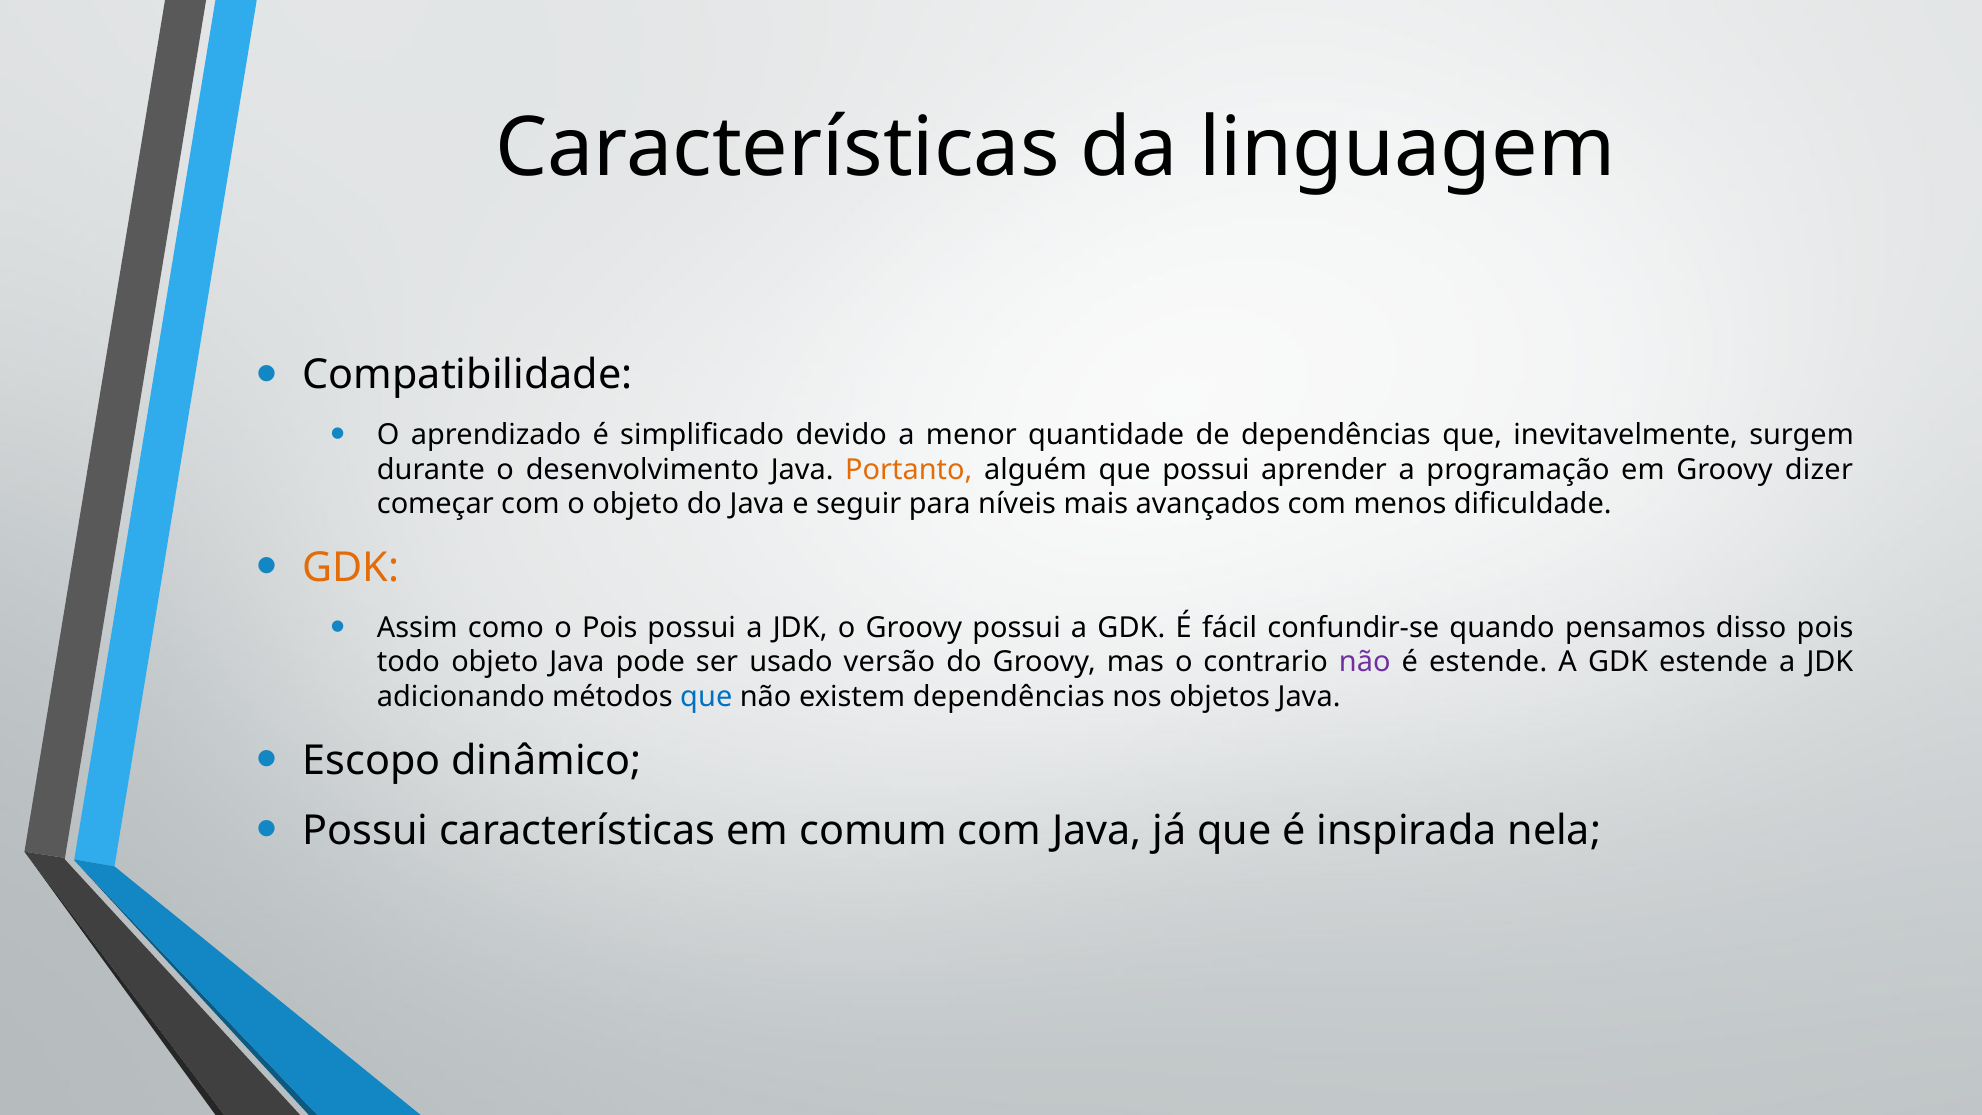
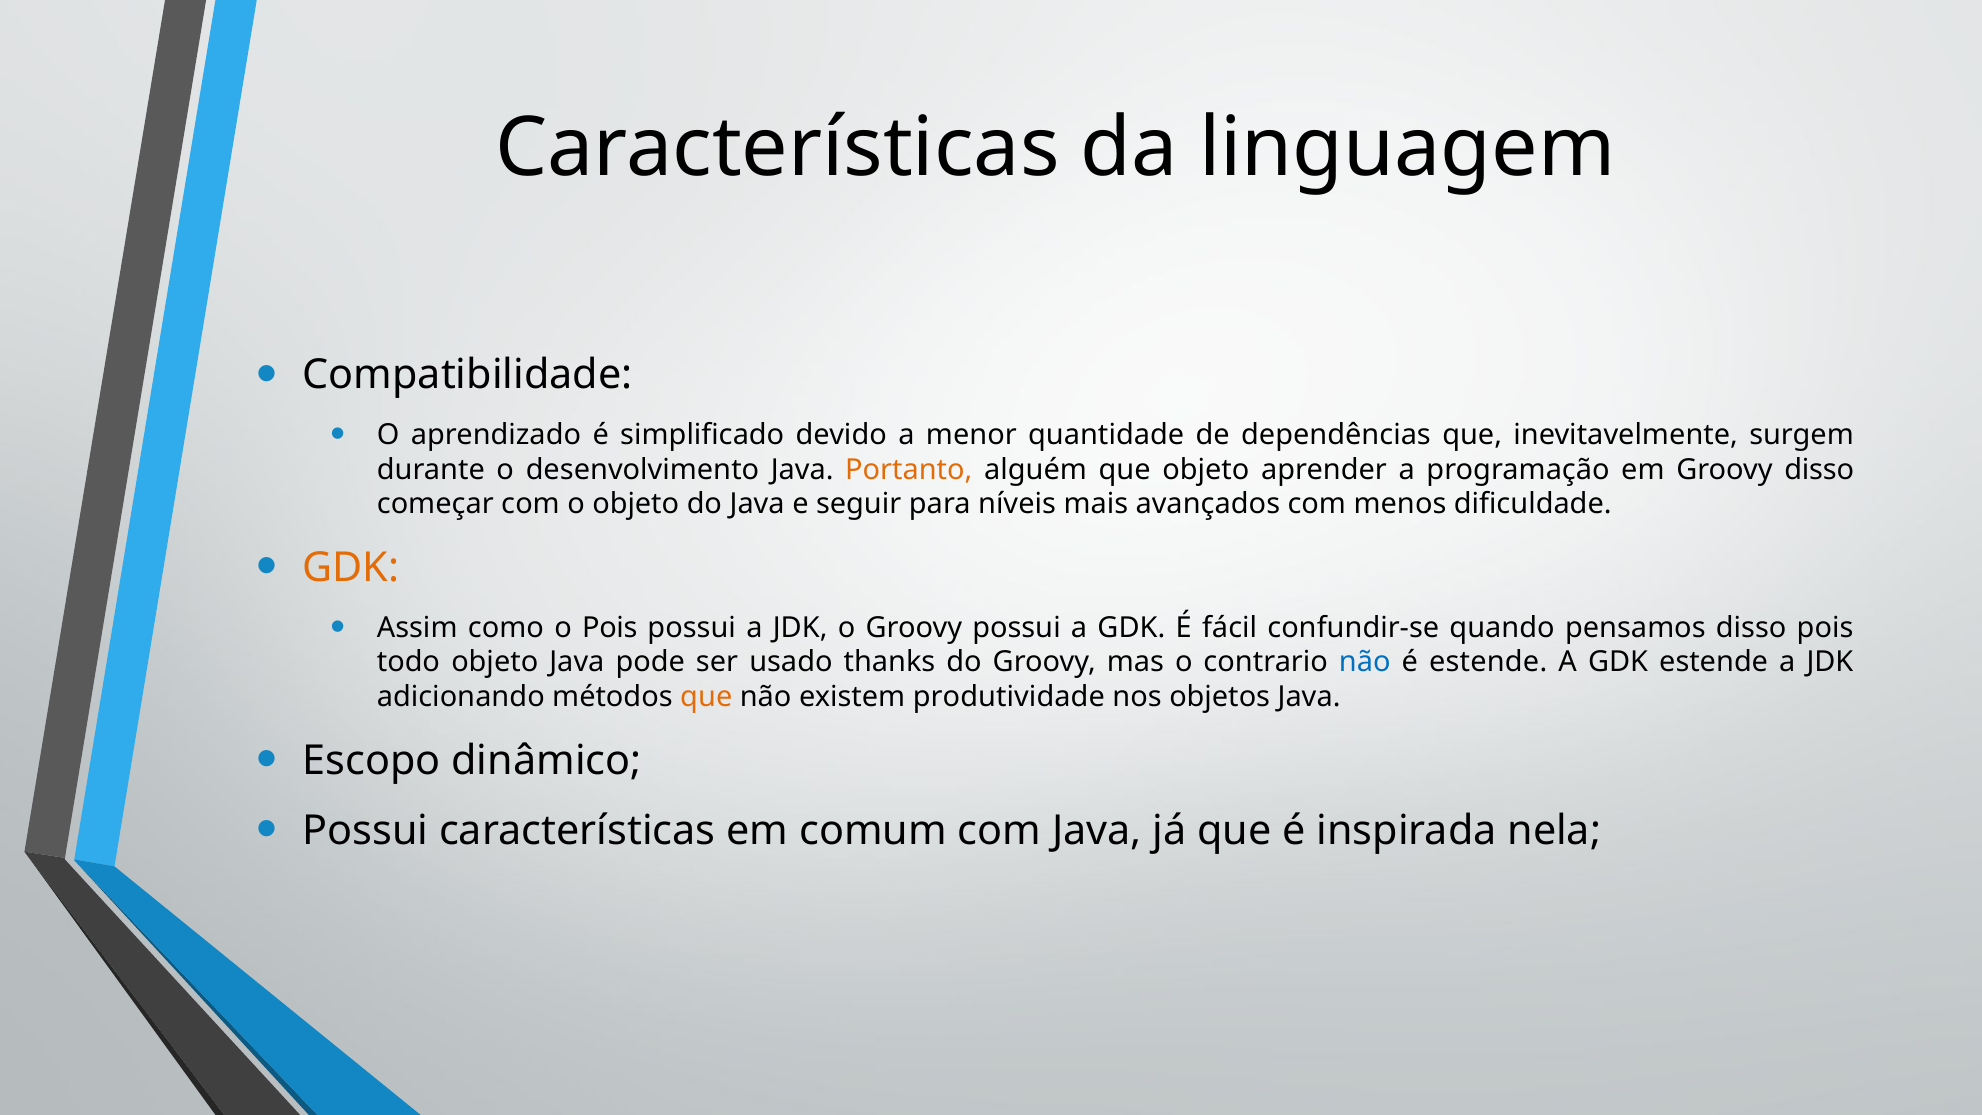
que possui: possui -> objeto
Groovy dizer: dizer -> disso
versão: versão -> thanks
não at (1365, 662) colour: purple -> blue
que at (706, 697) colour: blue -> orange
existem dependências: dependências -> produtividade
